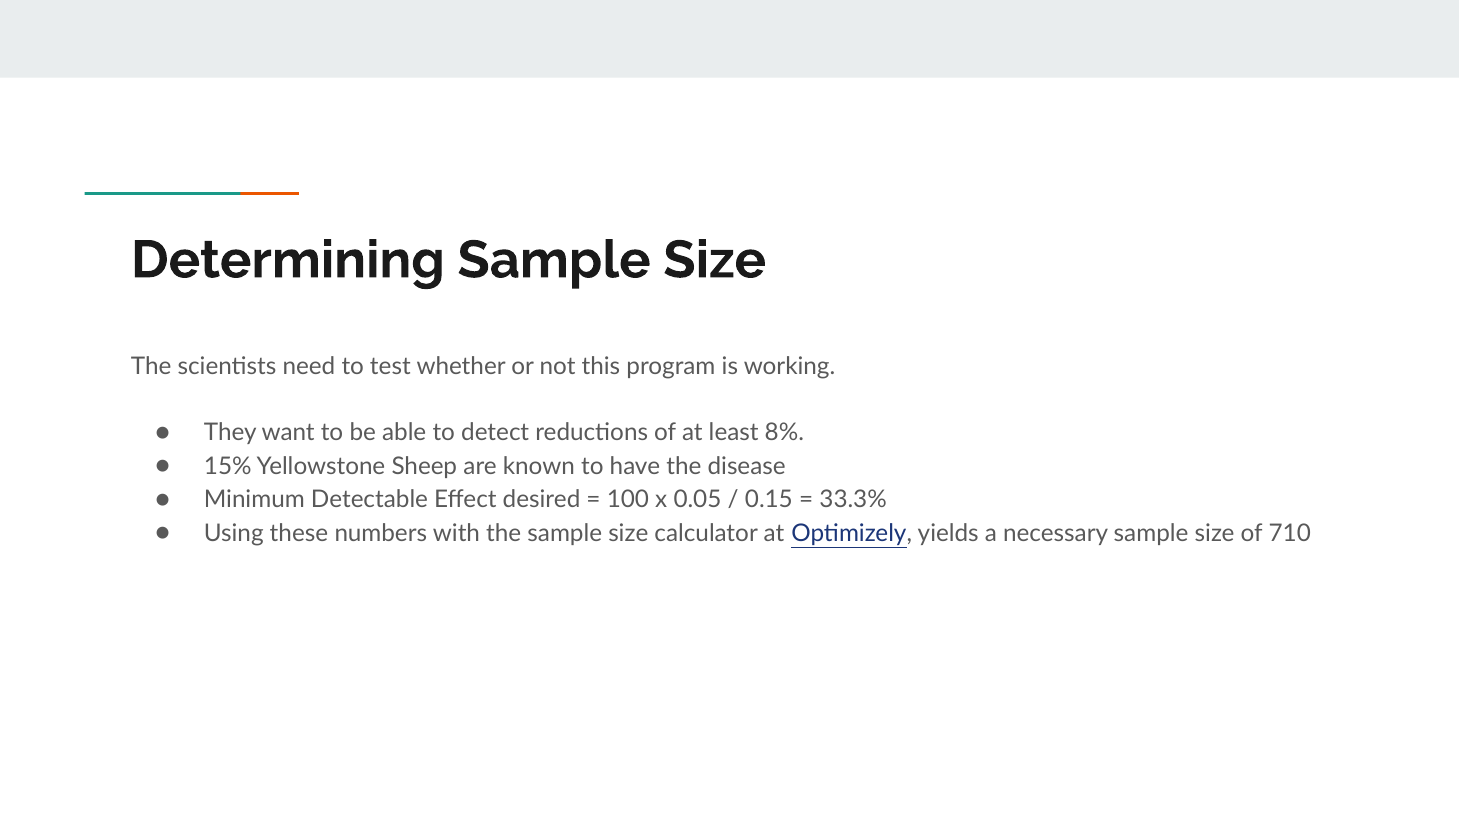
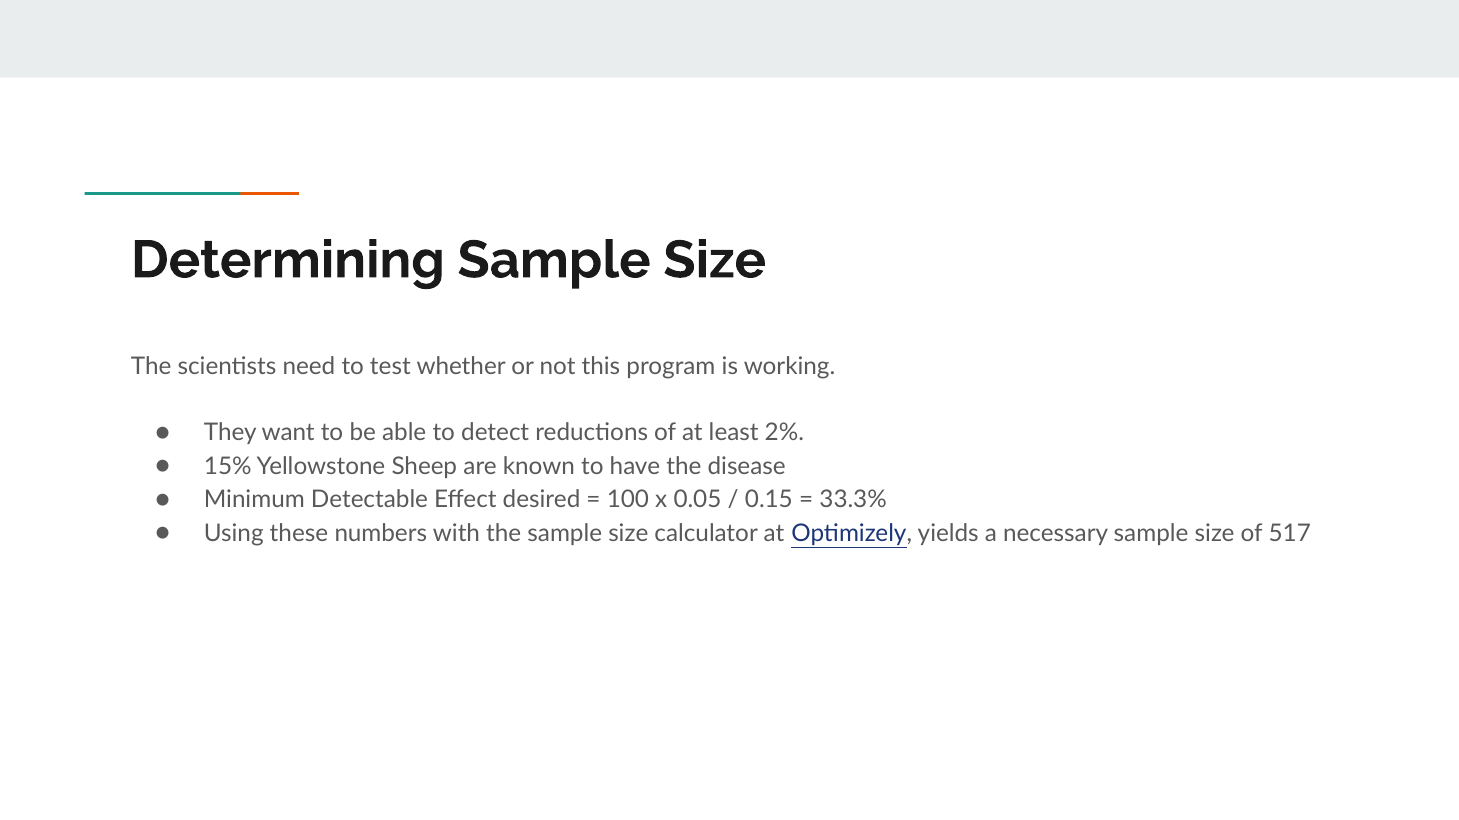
8%: 8% -> 2%
710: 710 -> 517
